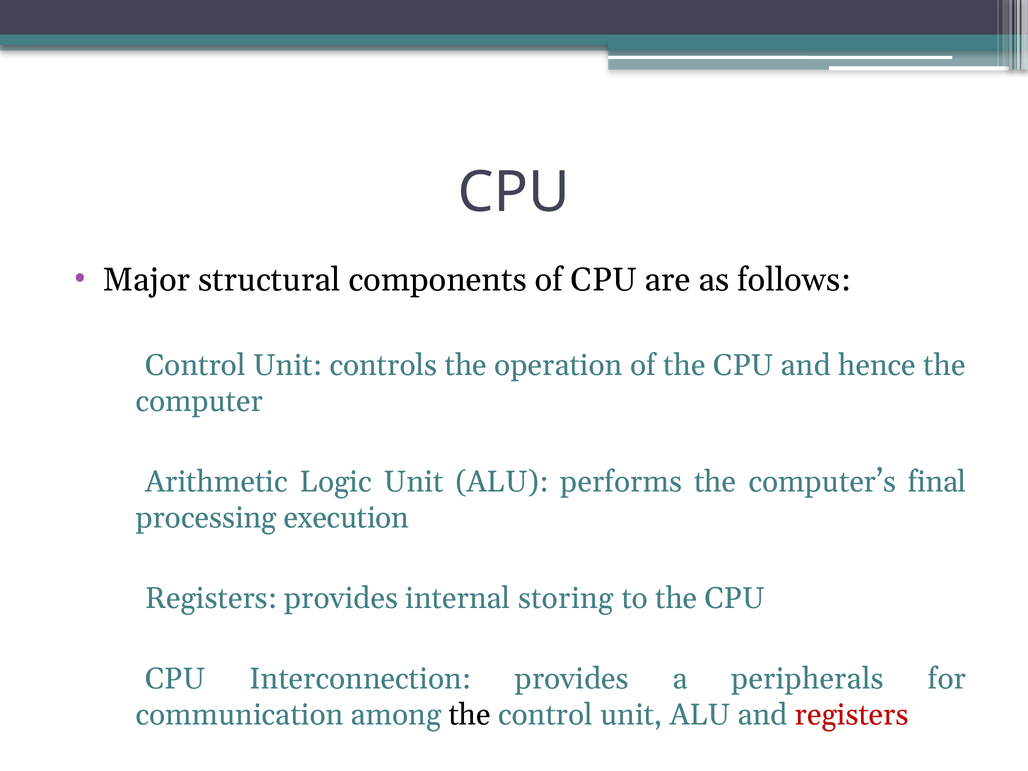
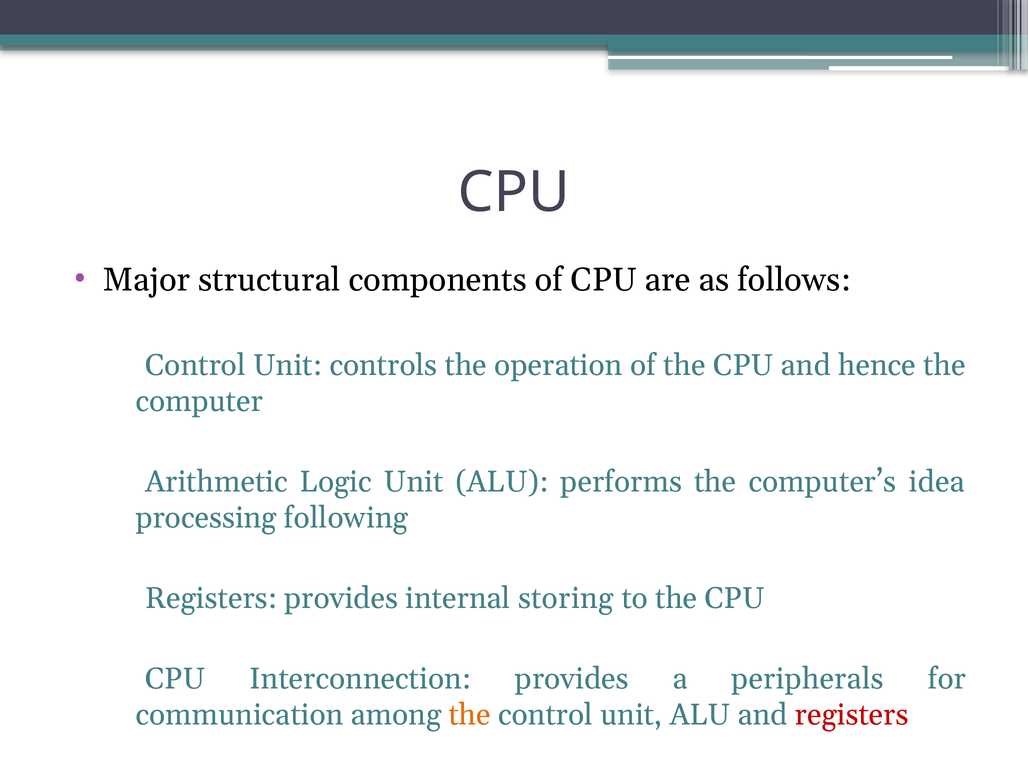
final: final -> idea
execution: execution -> following
the at (470, 715) colour: black -> orange
